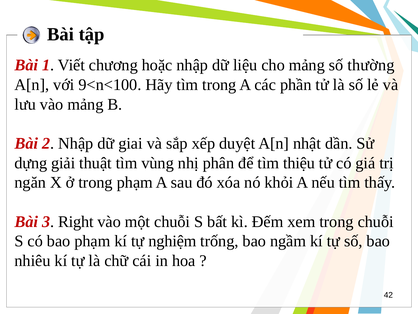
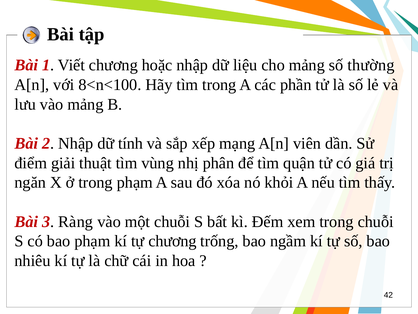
9<n<100: 9<n<100 -> 8<n<100
giai: giai -> tính
duyệt: duyệt -> mạng
nhật: nhật -> viên
dựng: dựng -> điểm
thiệu: thiệu -> quận
Right: Right -> Ràng
tự nghiệm: nghiệm -> chương
